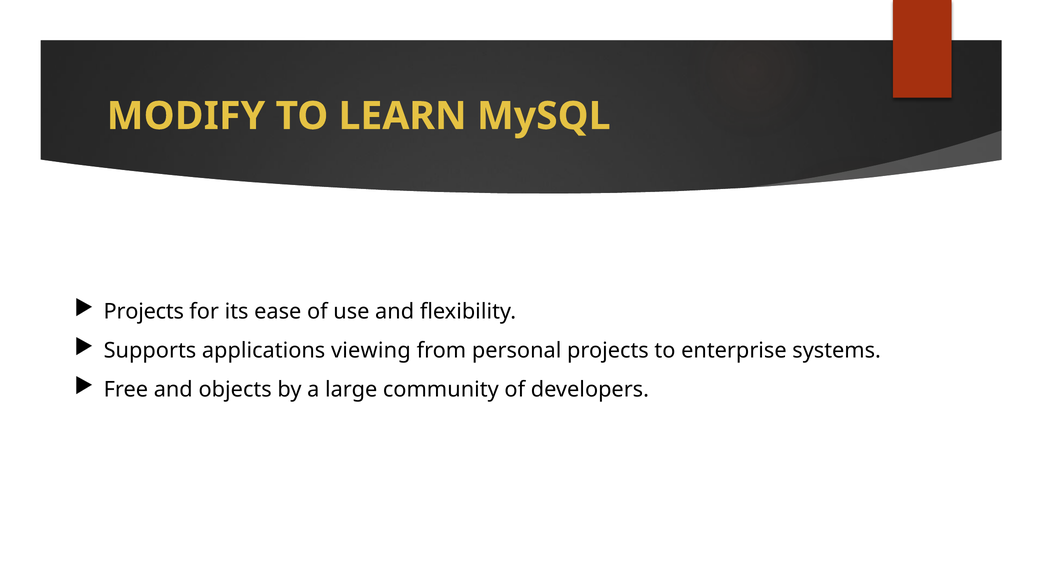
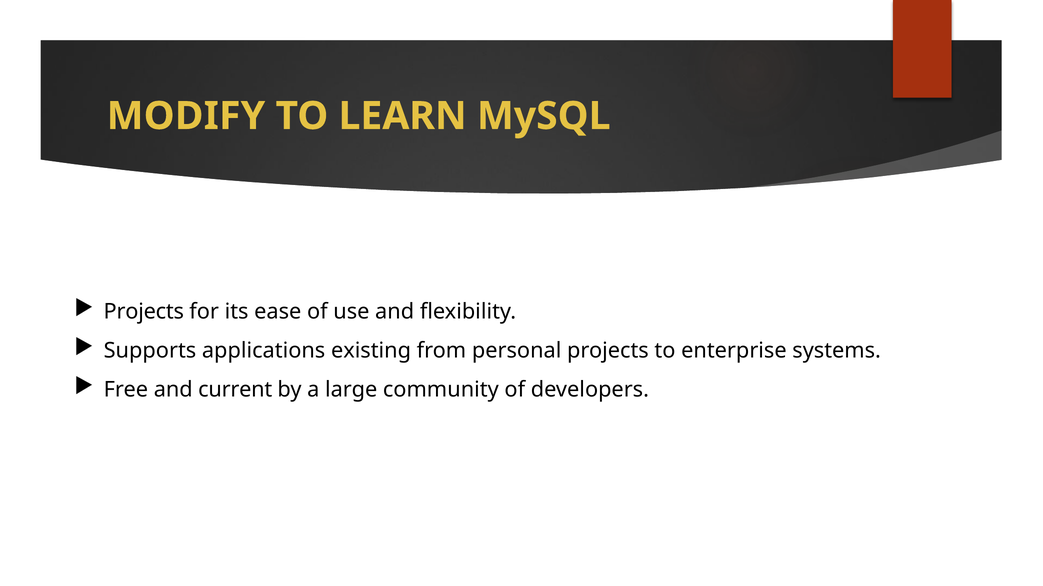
viewing: viewing -> existing
objects: objects -> current
